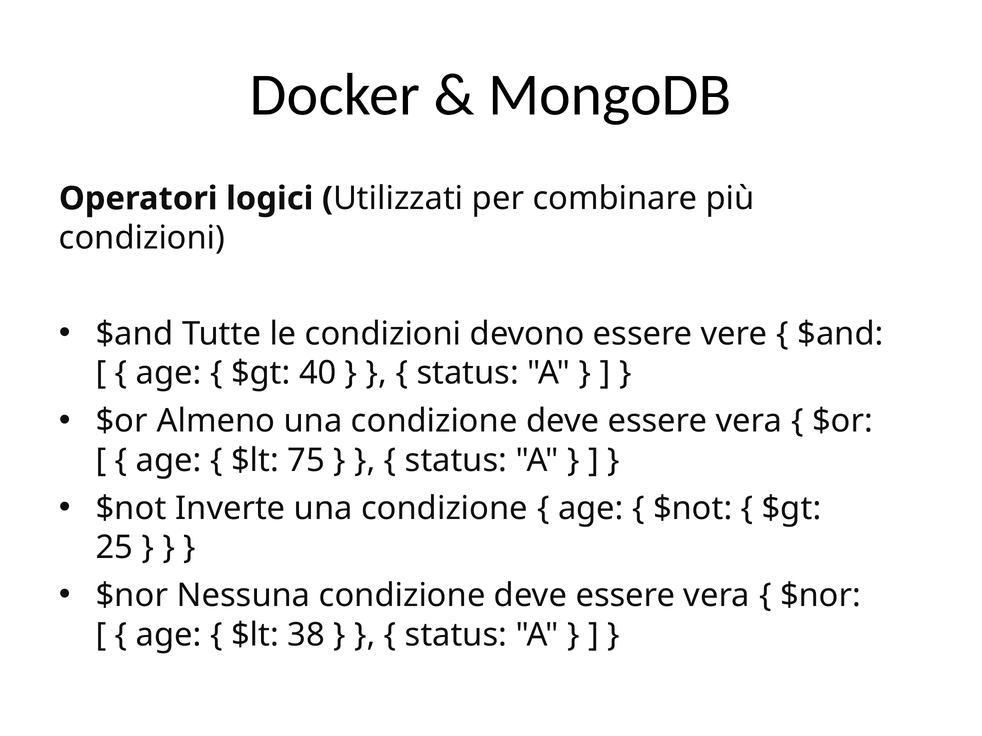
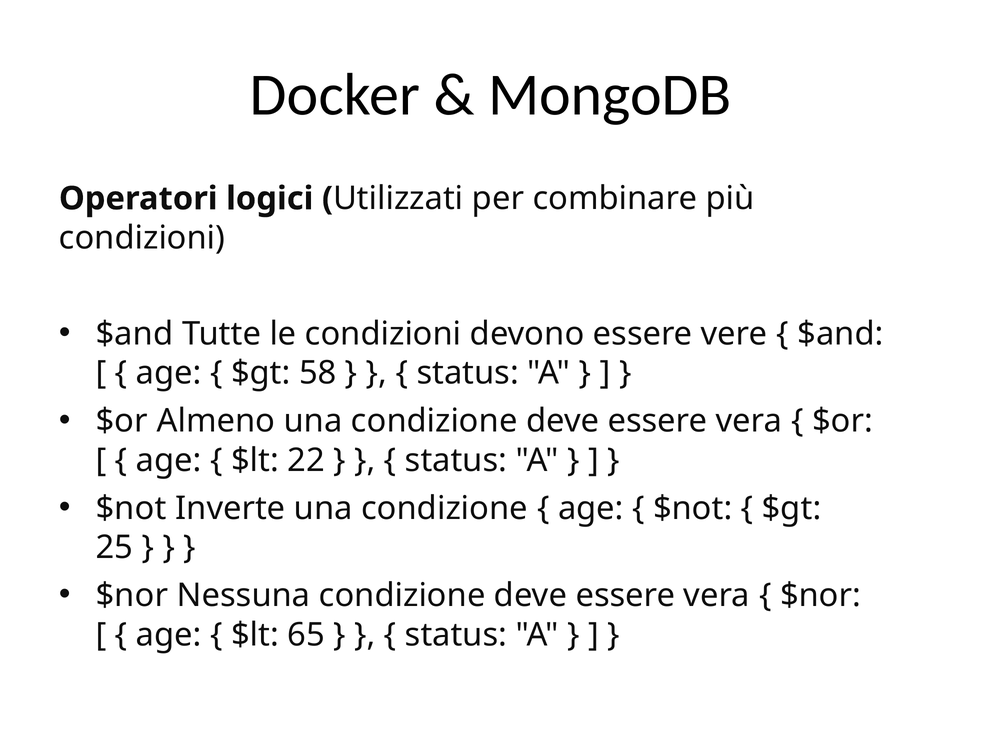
40: 40 -> 58
75: 75 -> 22
38: 38 -> 65
